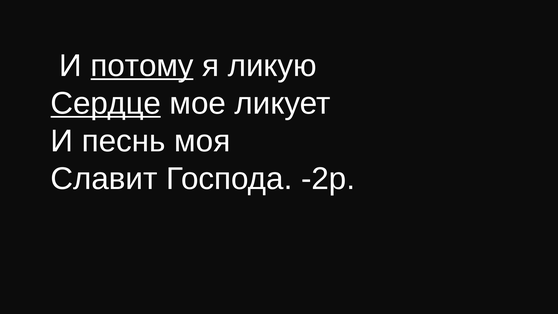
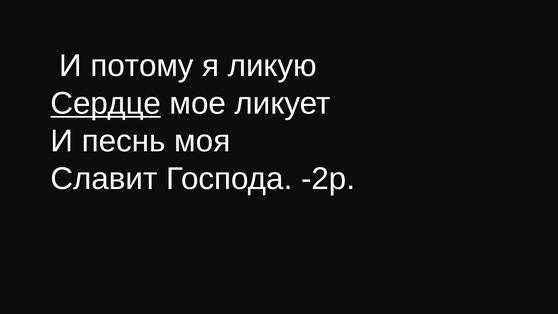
потому underline: present -> none
